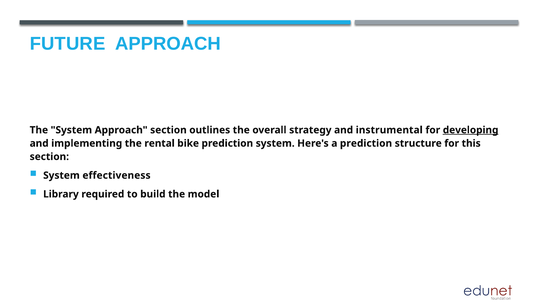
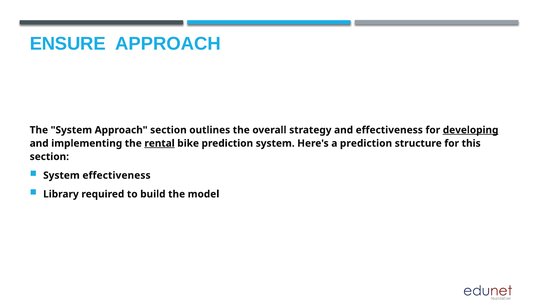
FUTURE: FUTURE -> ENSURE
and instrumental: instrumental -> effectiveness
rental underline: none -> present
